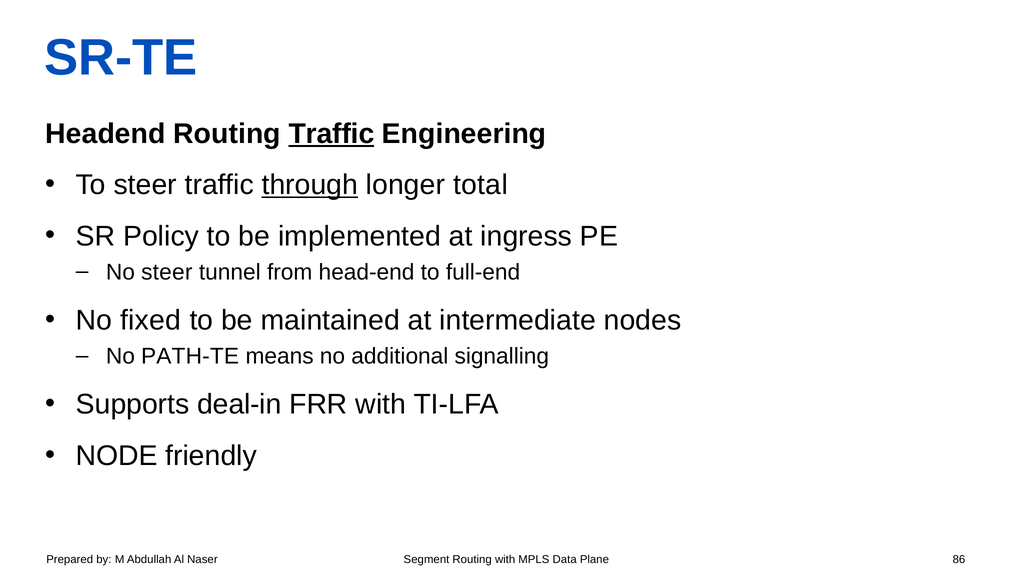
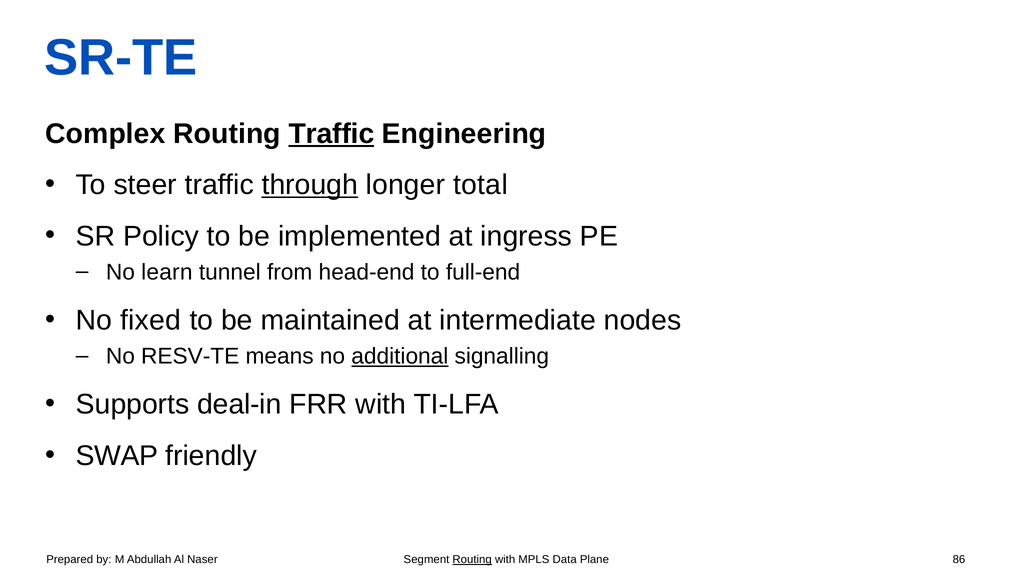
Headend: Headend -> Complex
No steer: steer -> learn
PATH-TE: PATH-TE -> RESV-TE
additional underline: none -> present
NODE: NODE -> SWAP
Routing at (472, 559) underline: none -> present
